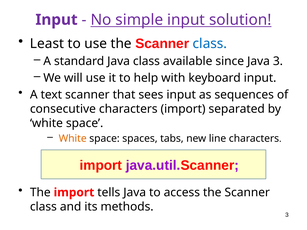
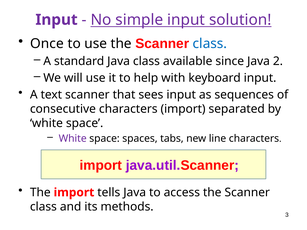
Least: Least -> Once
Java 3: 3 -> 2
White at (73, 139) colour: orange -> purple
